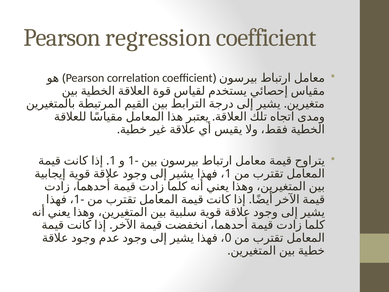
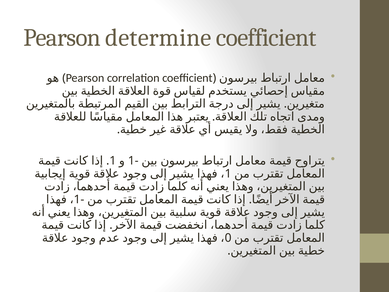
regression: regression -> determine
